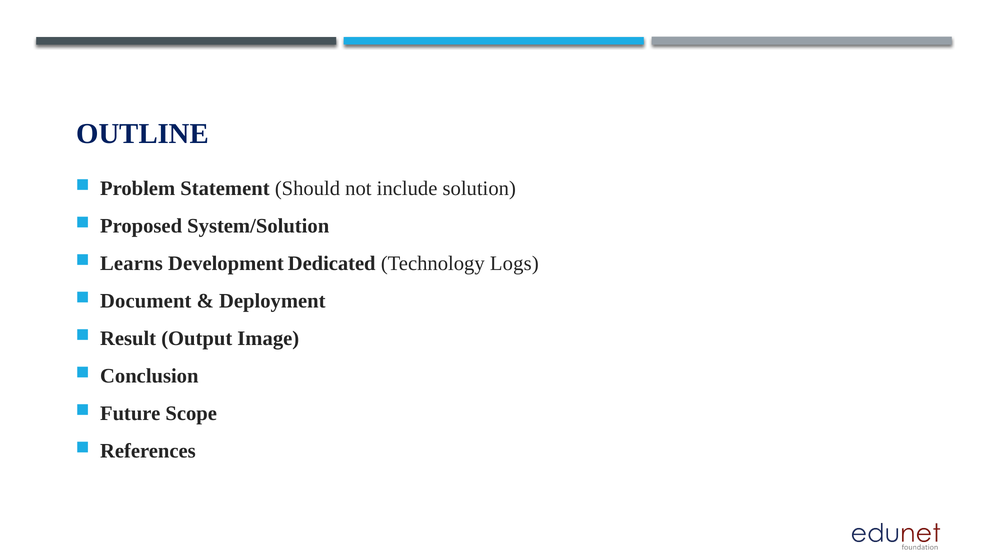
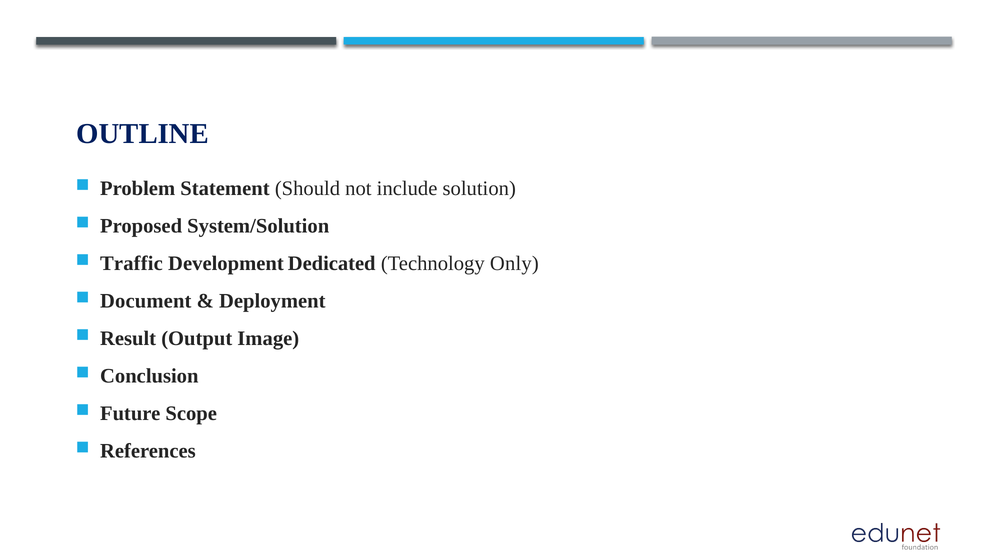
Learns: Learns -> Traffic
Logs: Logs -> Only
